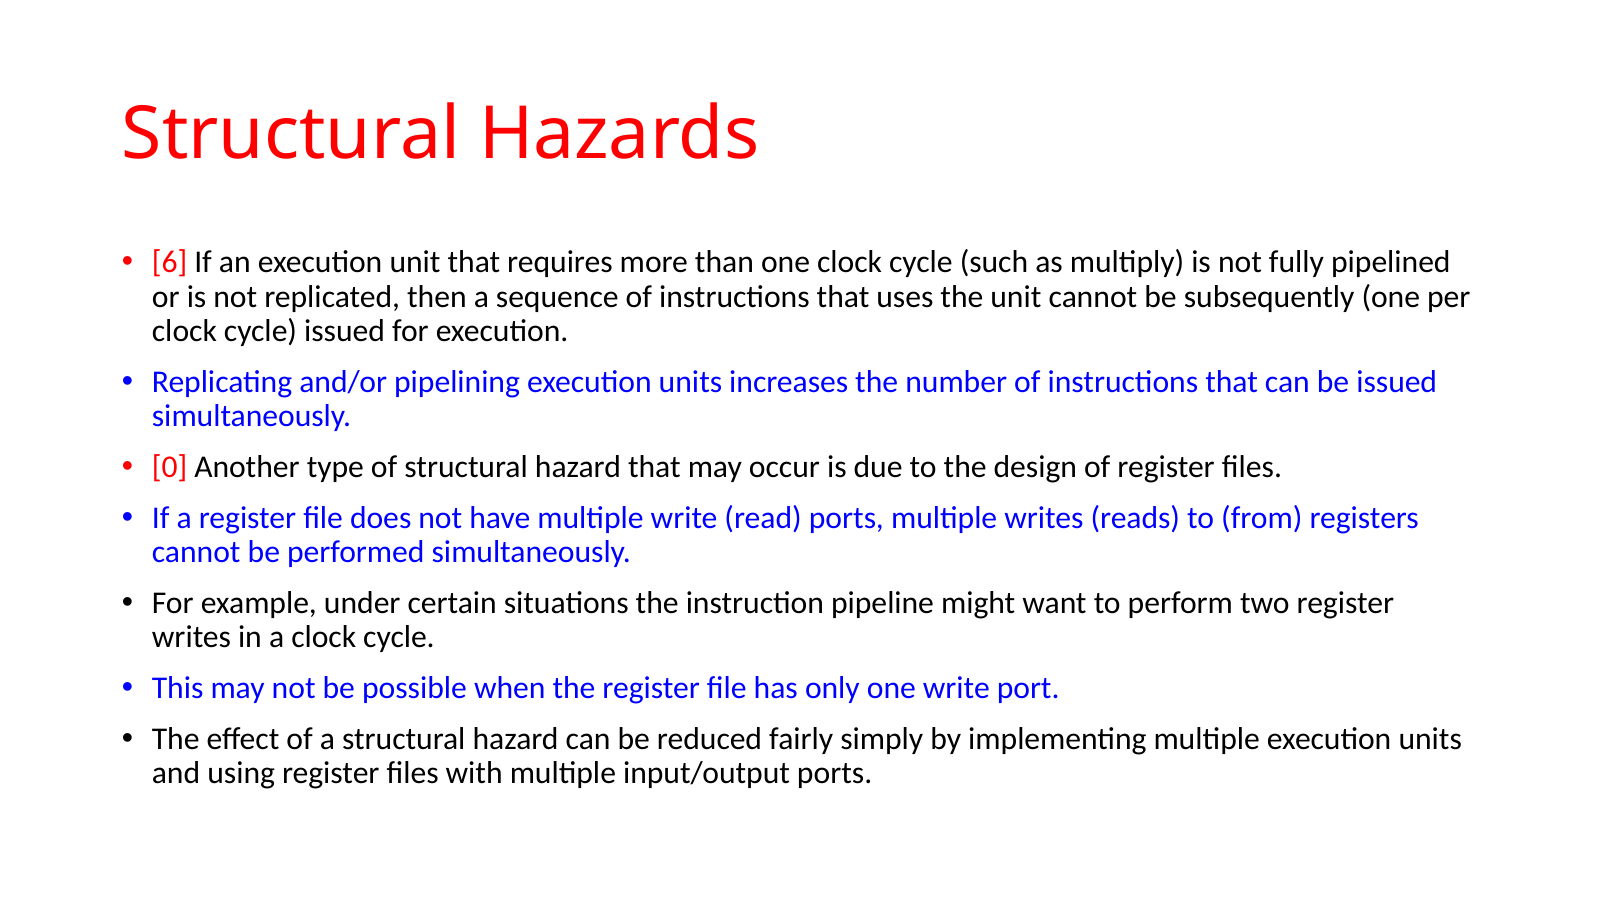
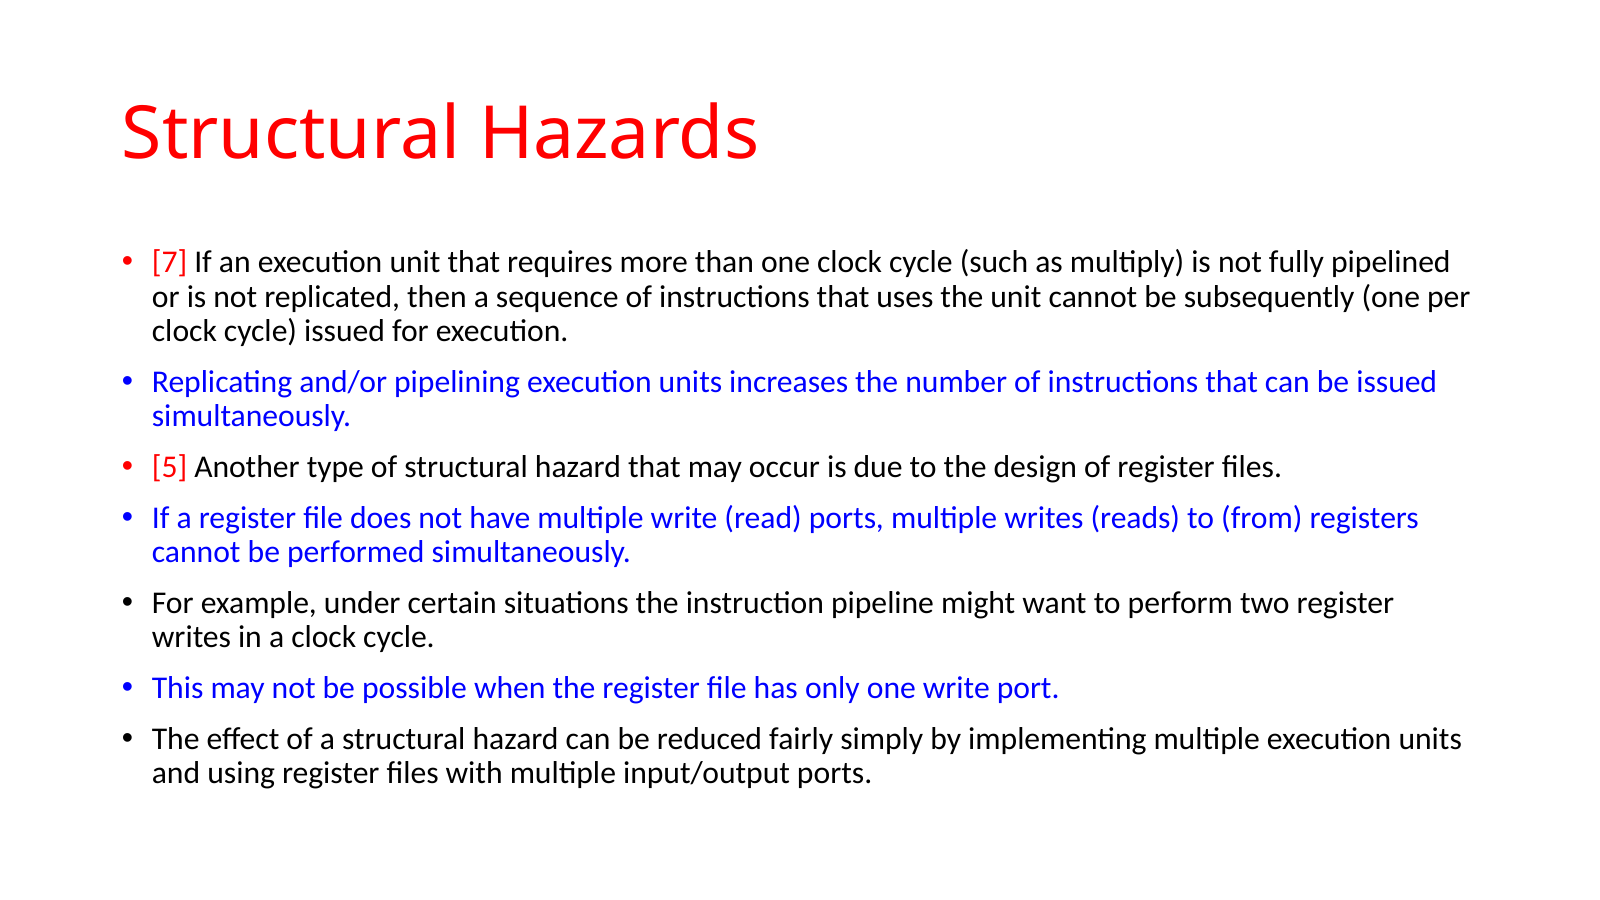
6: 6 -> 7
0: 0 -> 5
